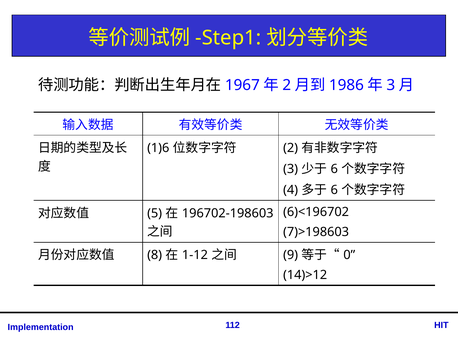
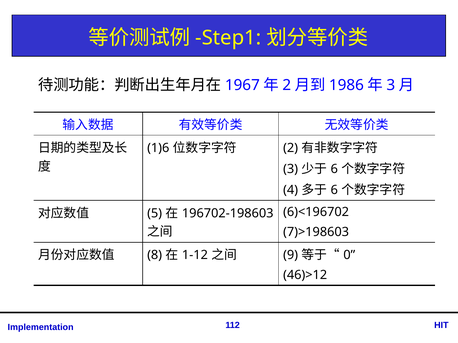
14)>12: 14)>12 -> 46)>12
